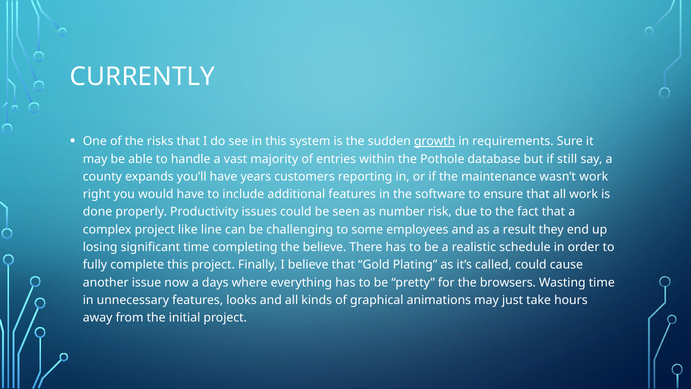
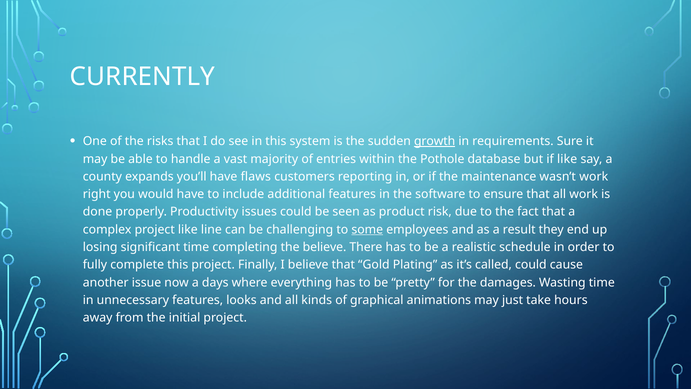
if still: still -> like
years: years -> flaws
number: number -> product
some underline: none -> present
browsers: browsers -> damages
